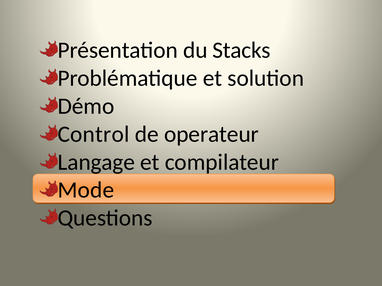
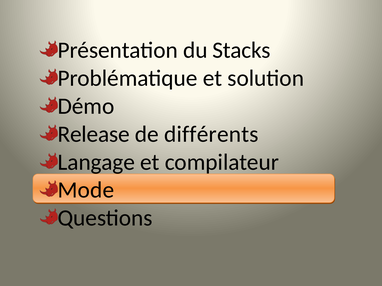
Control: Control -> Release
operateur: operateur -> différents
